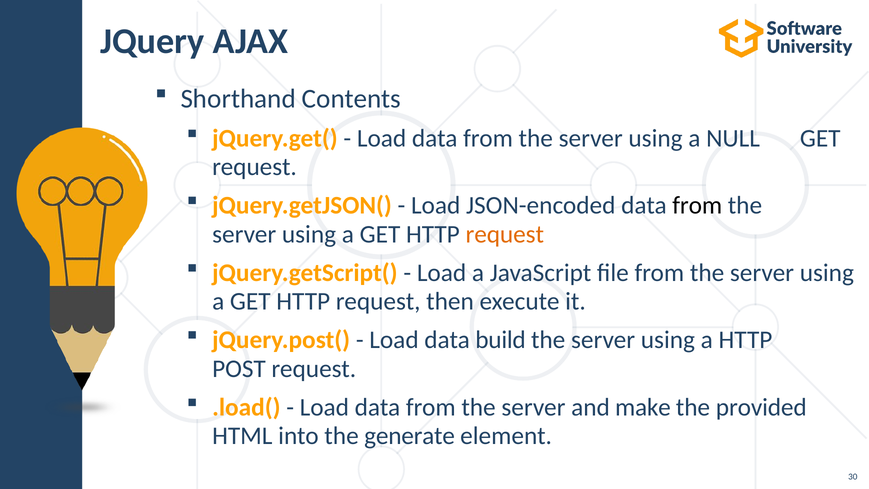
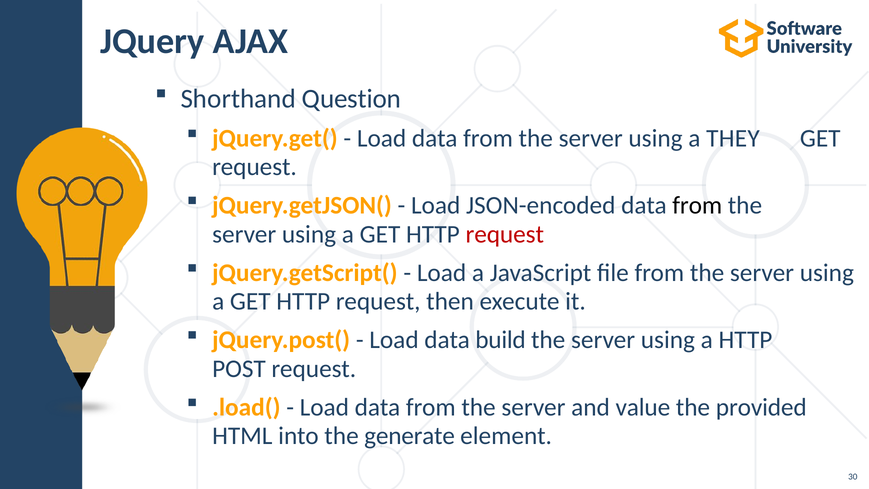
Contents: Contents -> Question
NULL: NULL -> THEY
request at (505, 234) colour: orange -> red
make: make -> value
